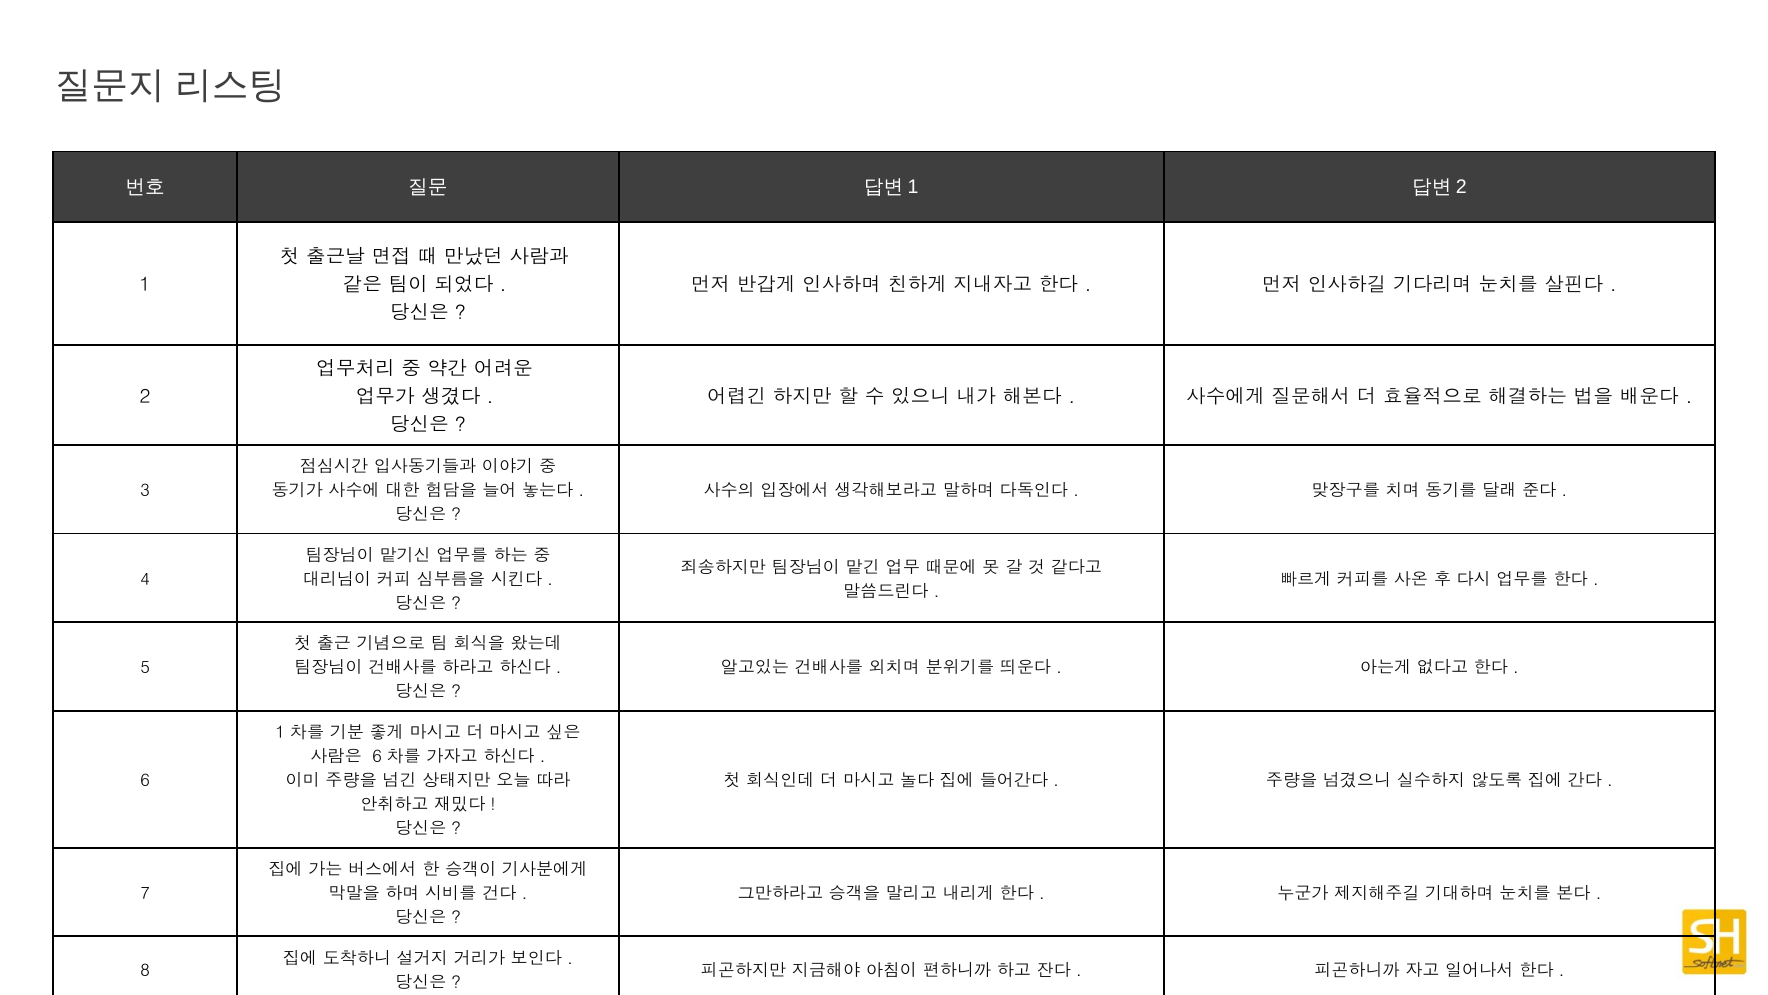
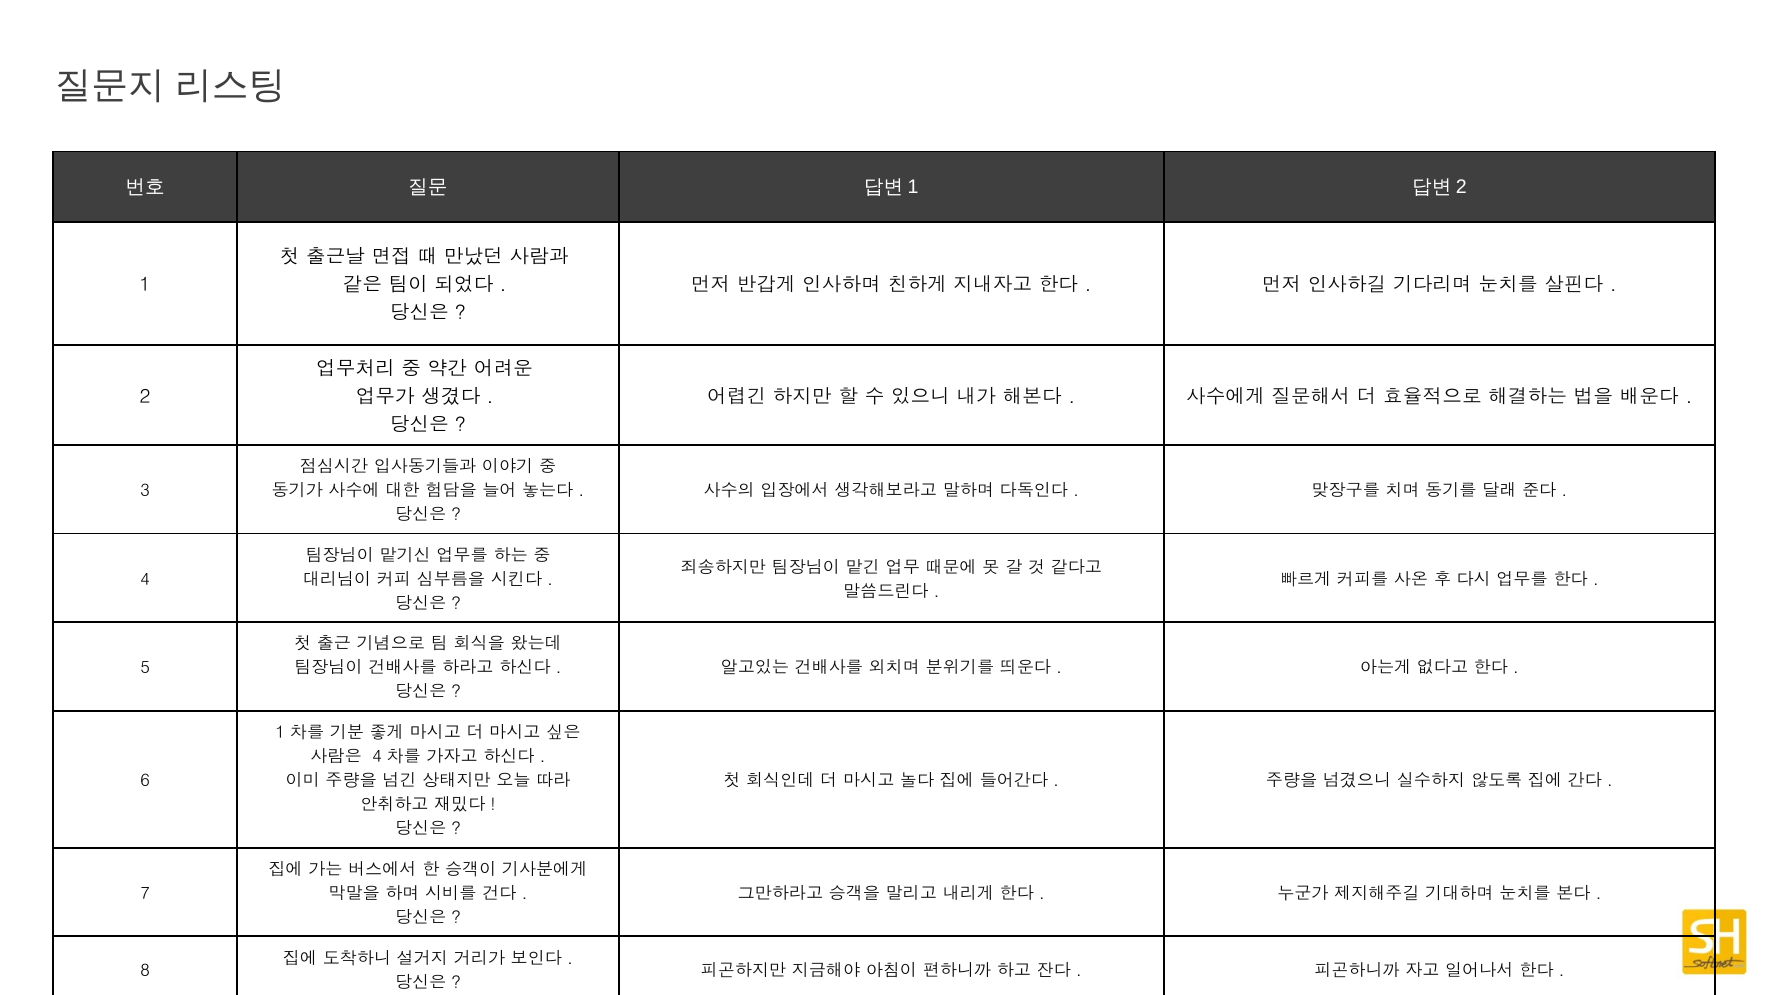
6 at (377, 756): 6 -> 4
